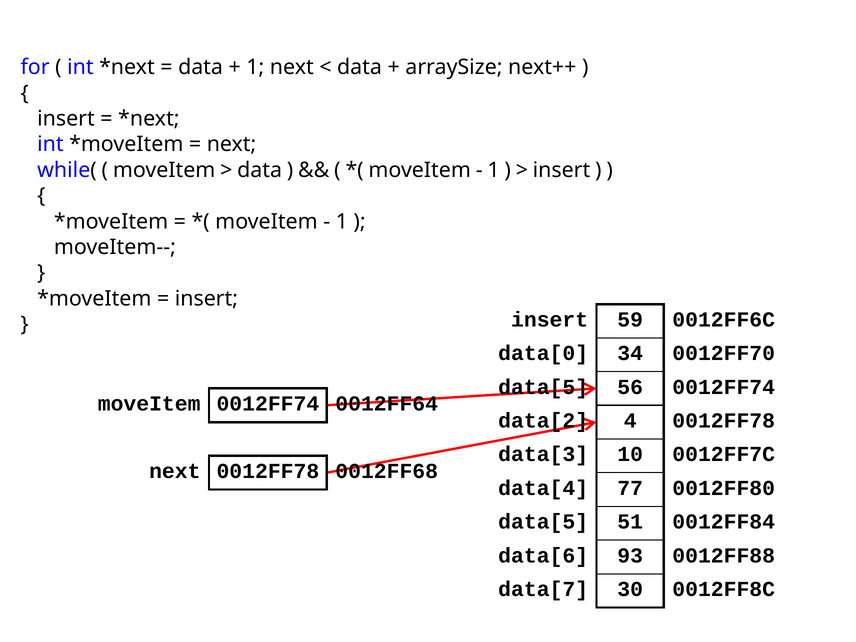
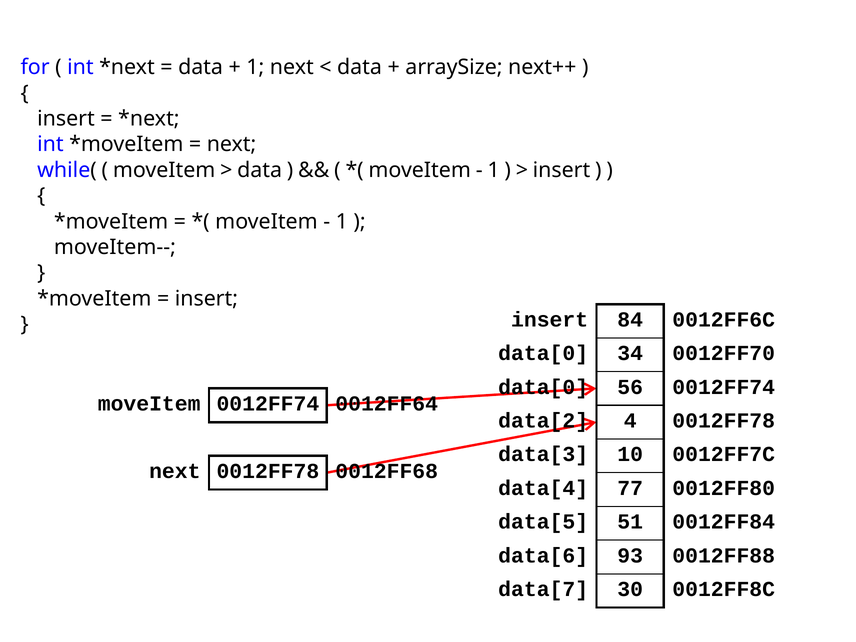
59: 59 -> 84
data[5 at (543, 387): data[5 -> data[0
